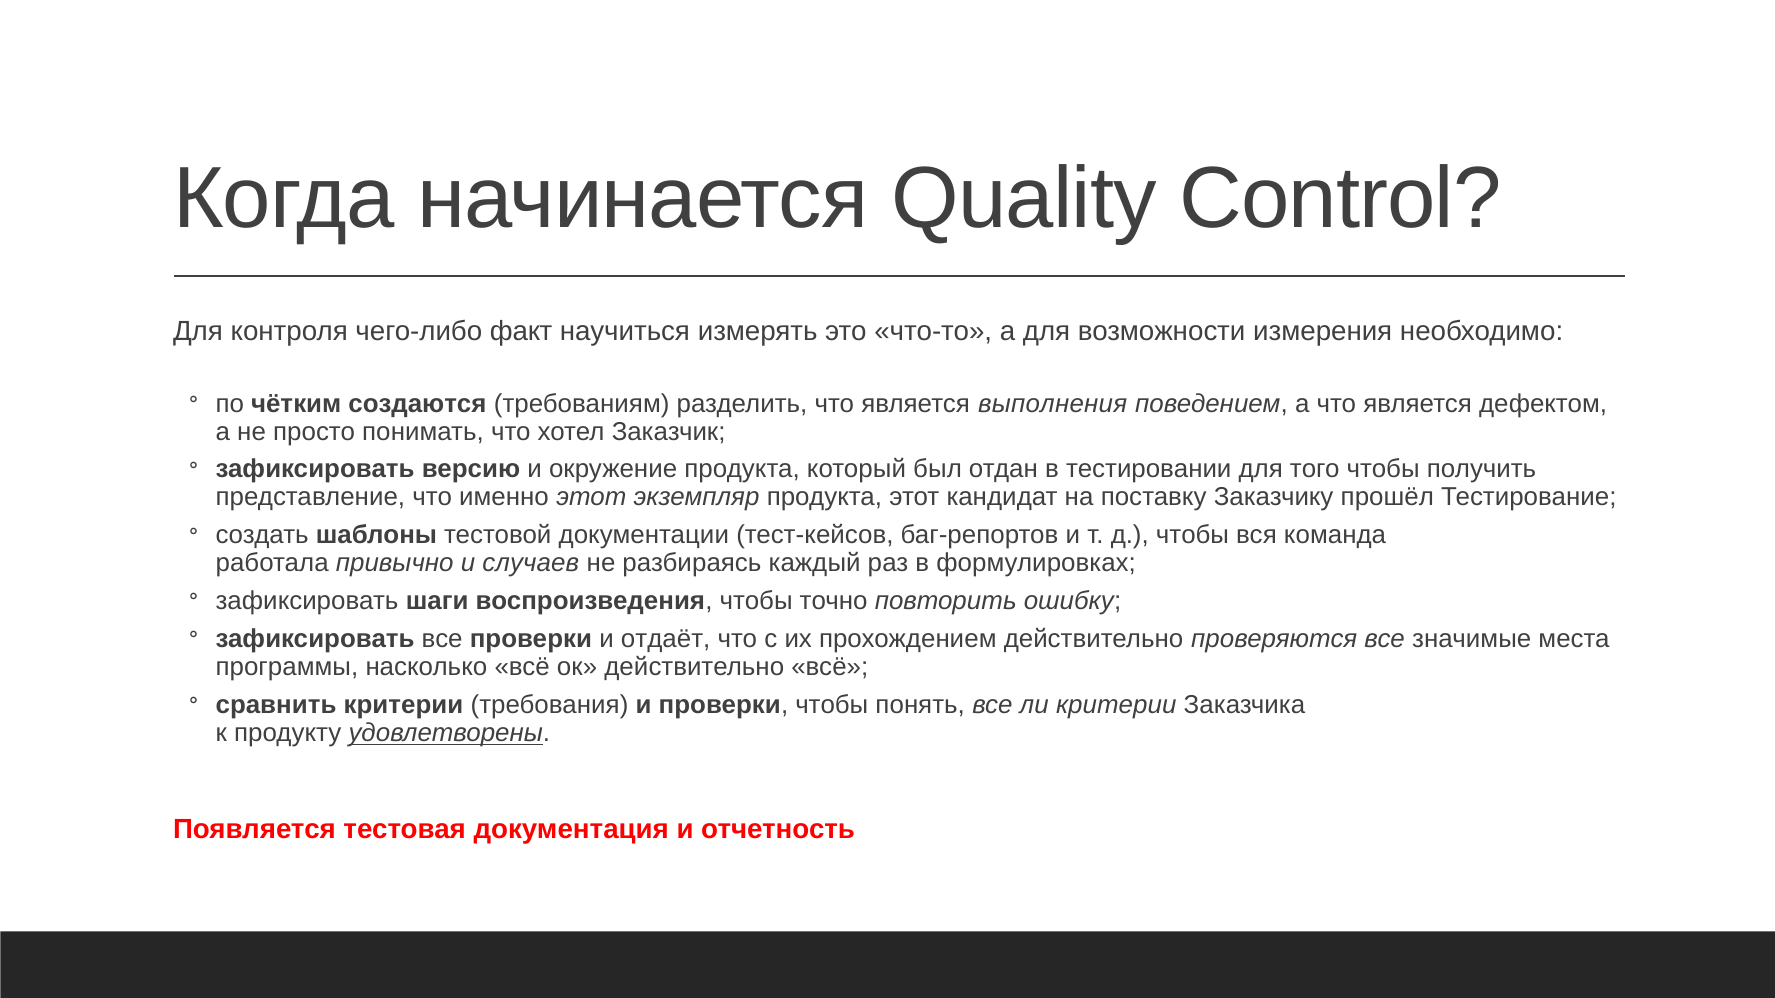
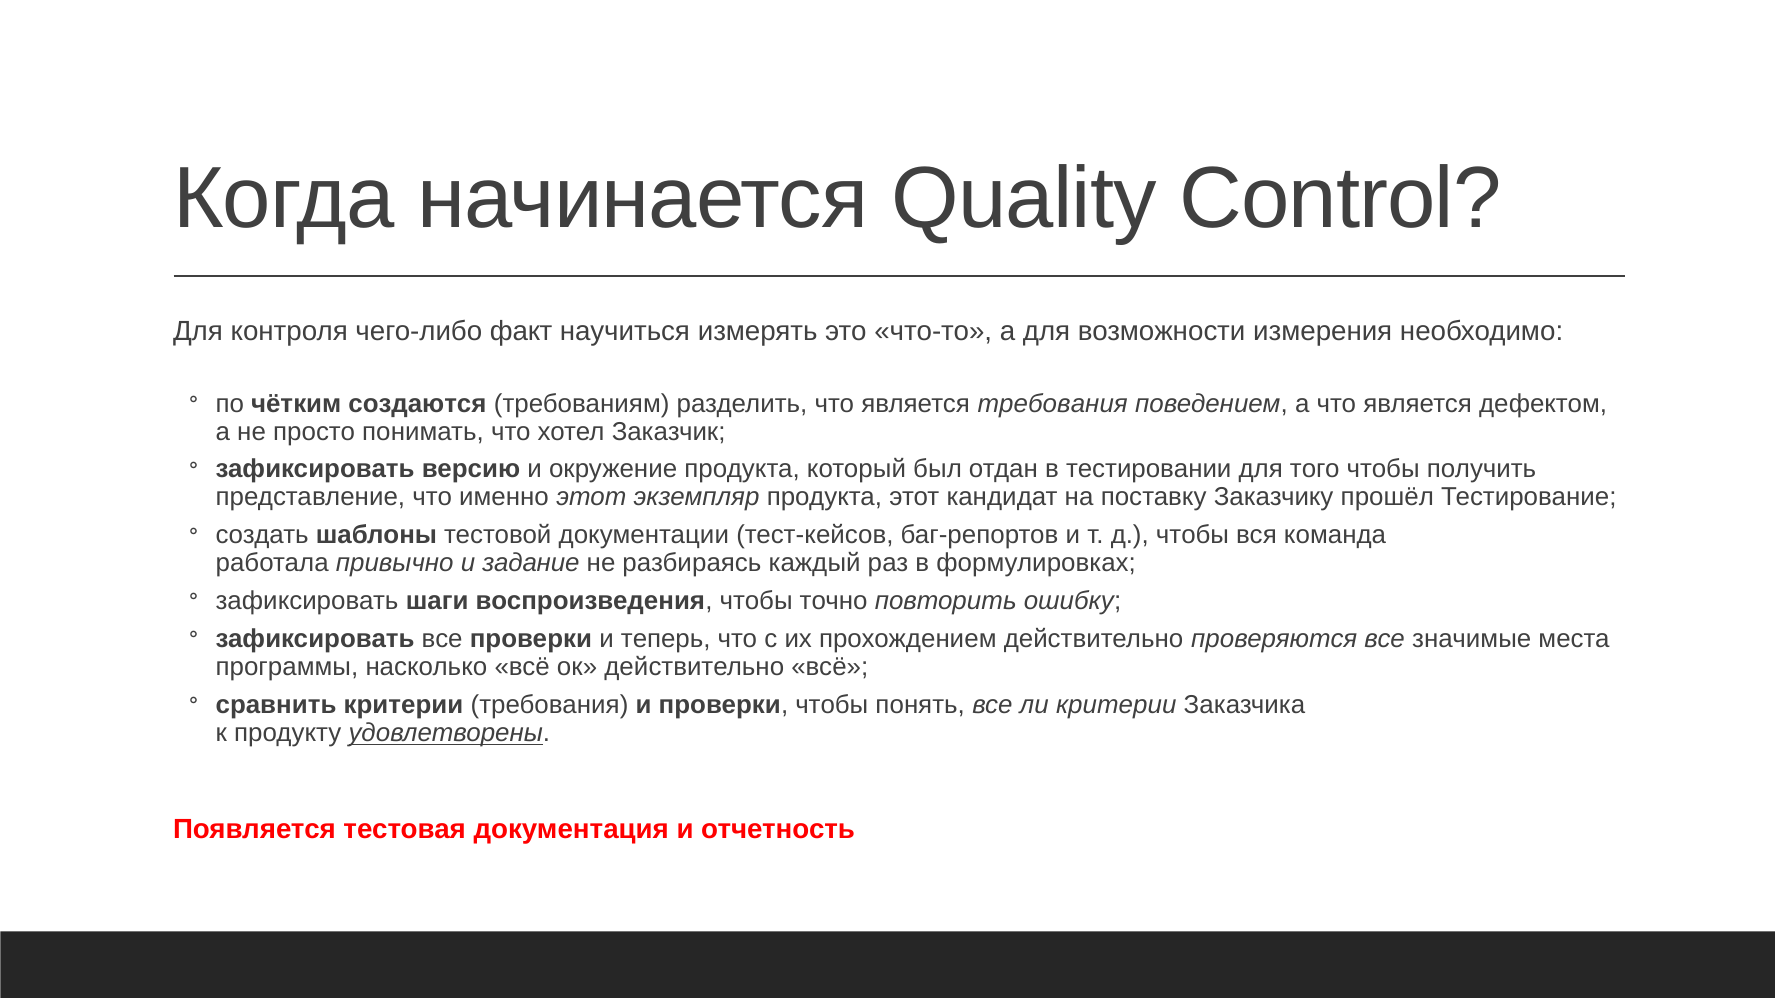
является выполнения: выполнения -> требования
случаев: случаев -> задание
отдаёт: отдаёт -> теперь
